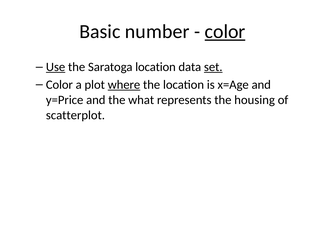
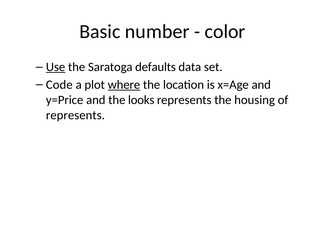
color at (225, 31) underline: present -> none
Saratoga location: location -> defaults
set underline: present -> none
Color at (59, 85): Color -> Code
what: what -> looks
scatterplot at (75, 115): scatterplot -> represents
